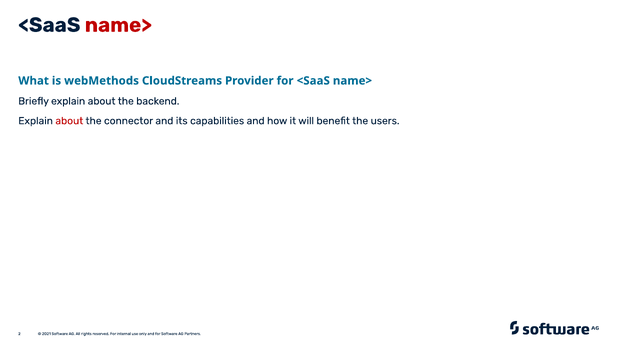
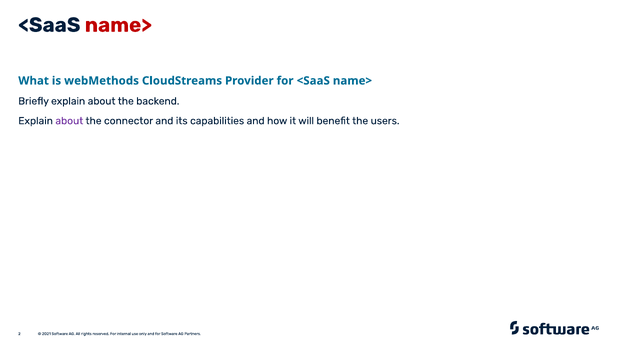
about at (69, 121) colour: red -> purple
